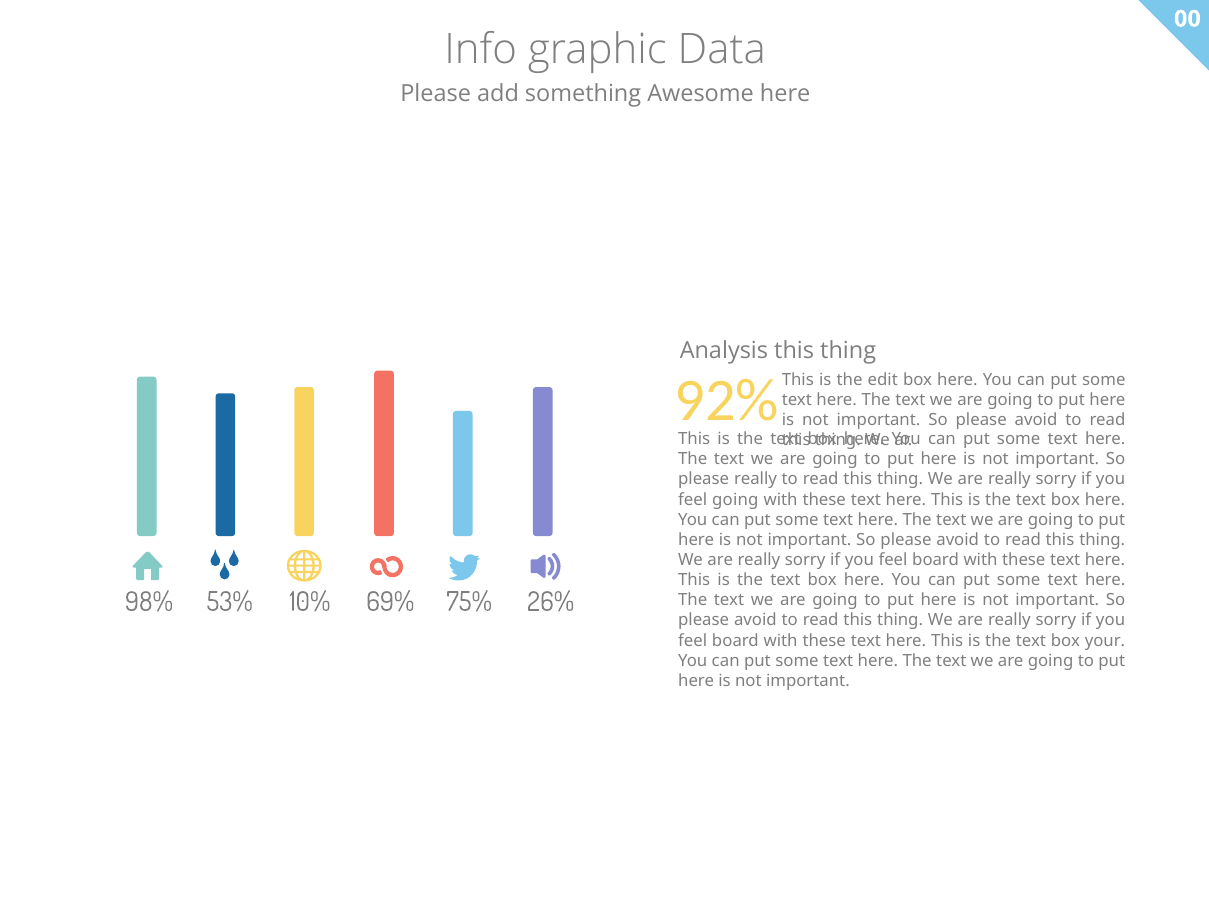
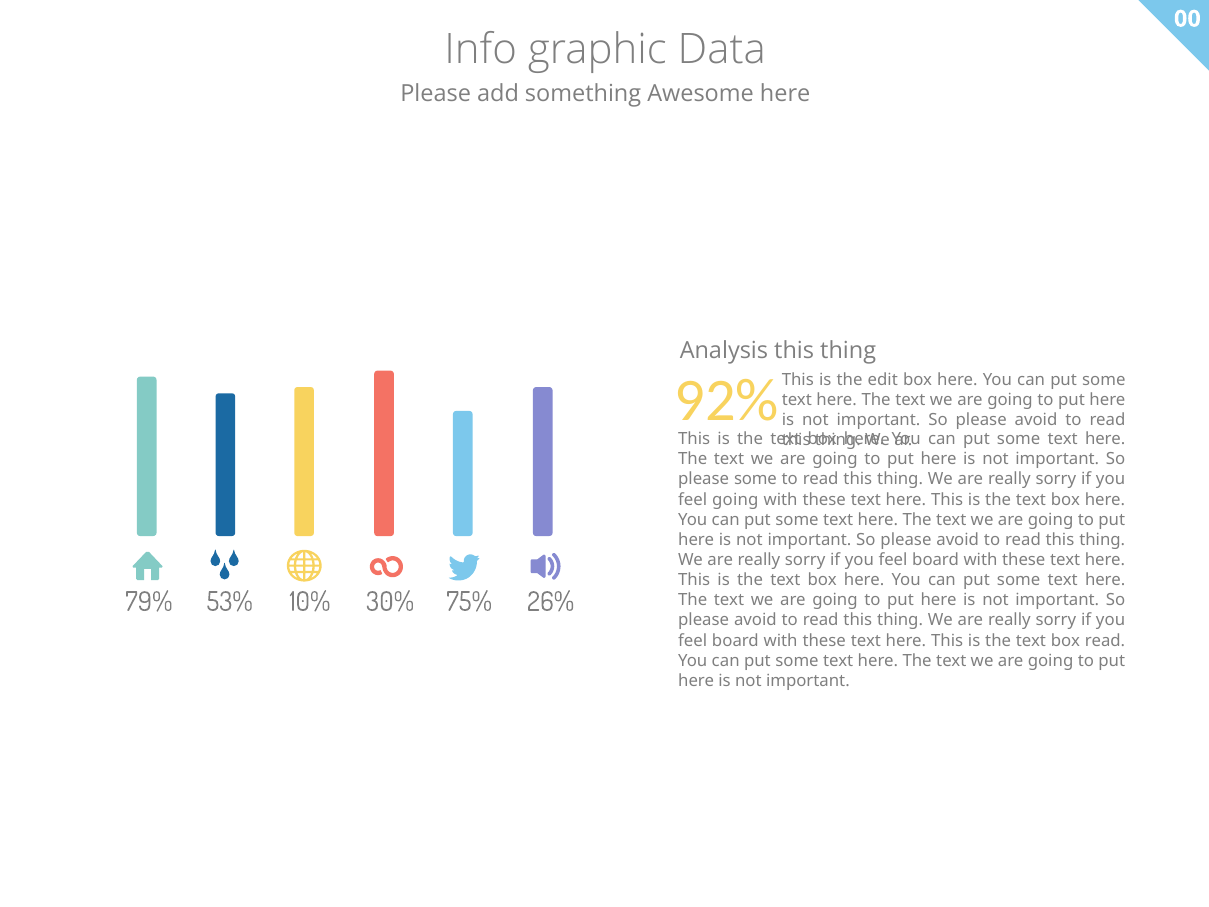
please really: really -> some
98%: 98% -> 79%
69%: 69% -> 30%
box your: your -> read
